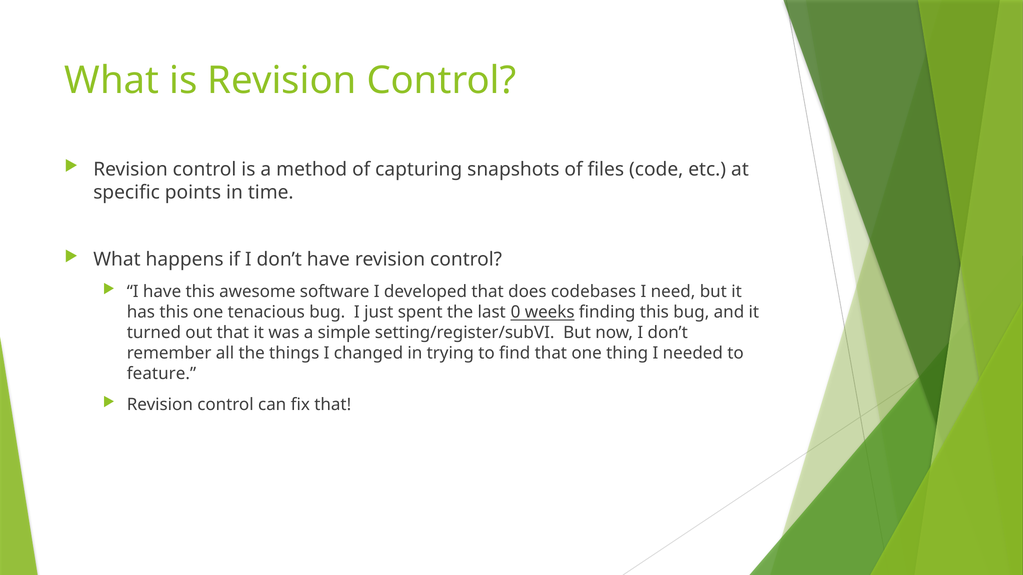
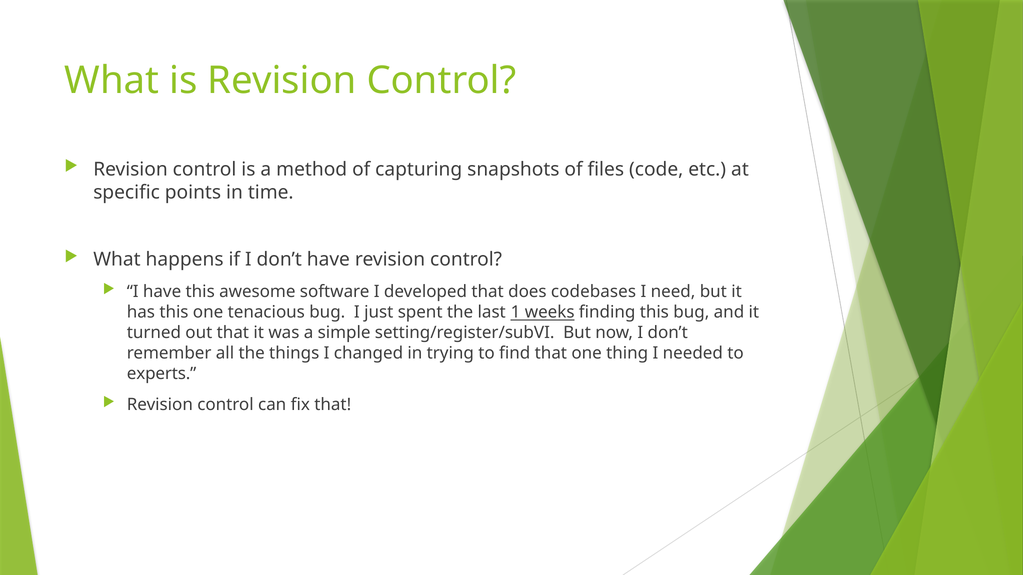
0: 0 -> 1
feature: feature -> experts
